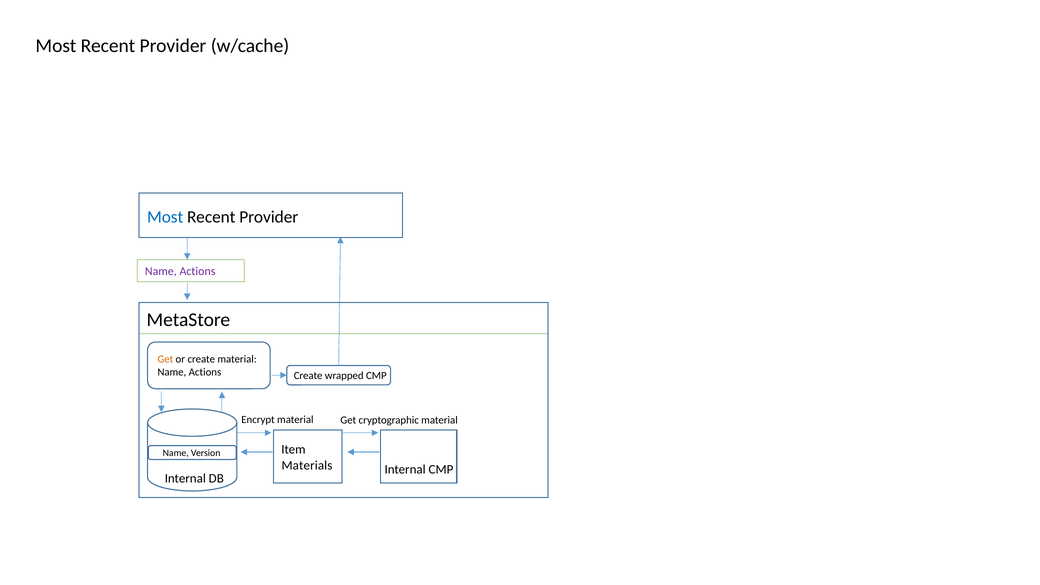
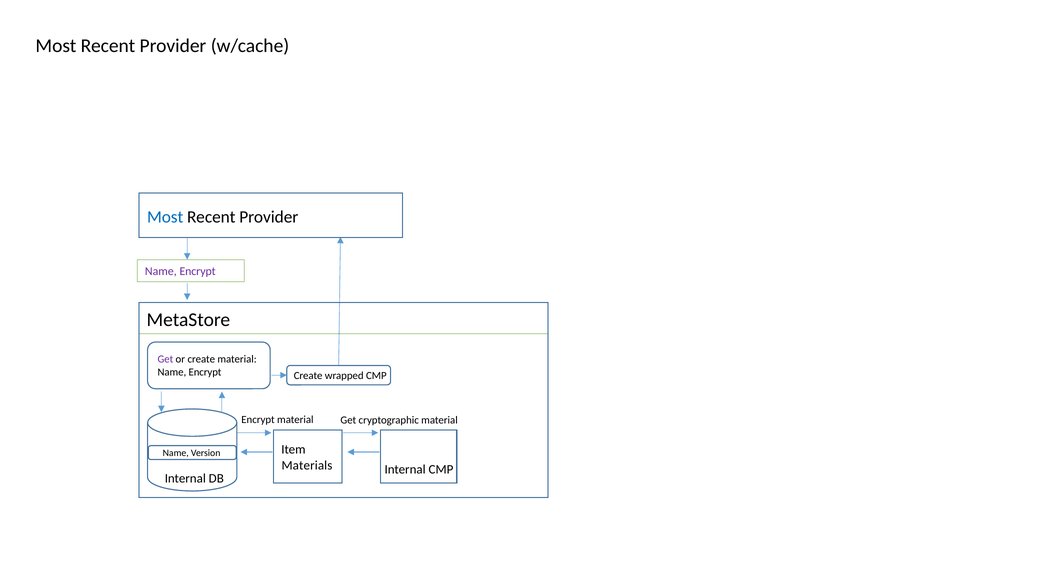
Actions at (198, 271): Actions -> Encrypt
Get at (165, 359) colour: orange -> purple
Actions at (205, 372): Actions -> Encrypt
